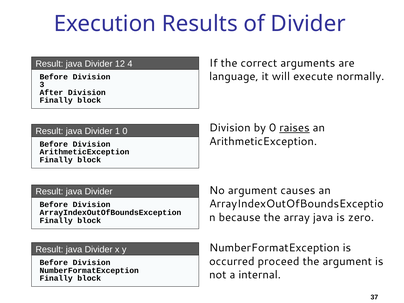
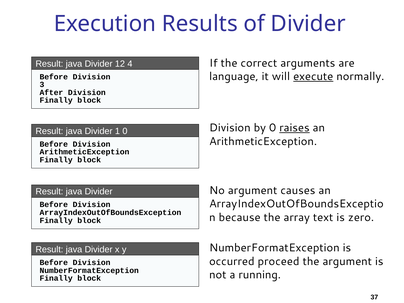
execute underline: none -> present
array java: java -> text
internal: internal -> running
